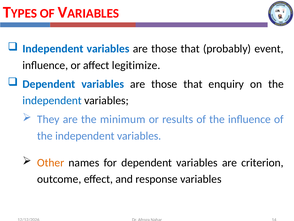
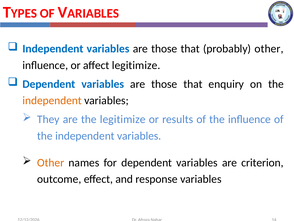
probably event: event -> other
independent at (52, 100) colour: blue -> orange
the minimum: minimum -> legitimize
